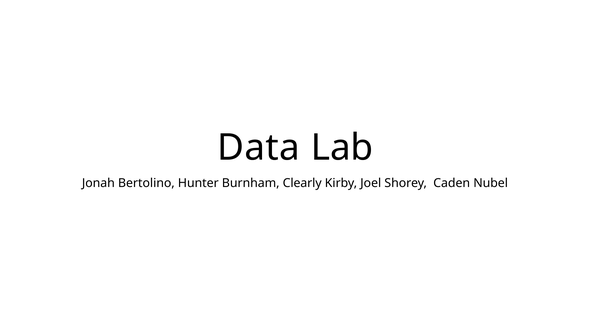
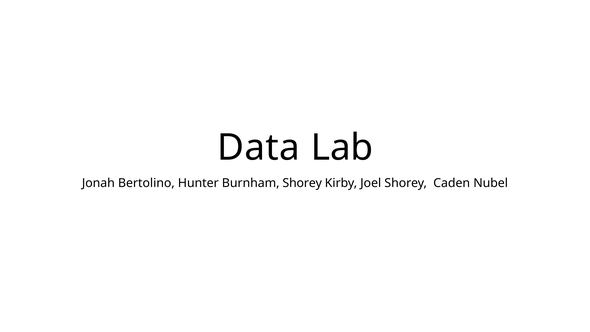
Burnham Clearly: Clearly -> Shorey
